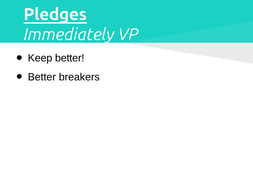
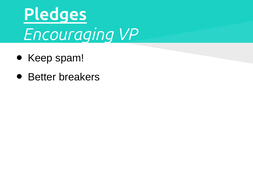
Immediately: Immediately -> Encouraging
Keep better: better -> spam
